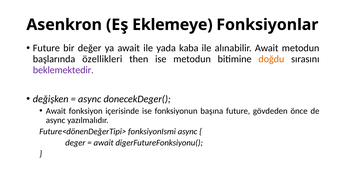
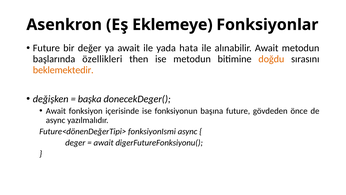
kaba: kaba -> hata
beklemektedir colour: purple -> orange
async at (90, 99): async -> başka
